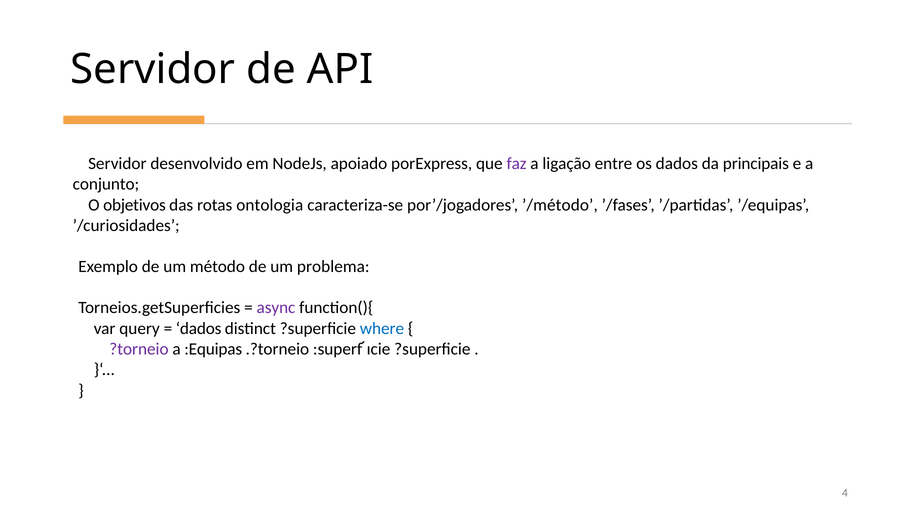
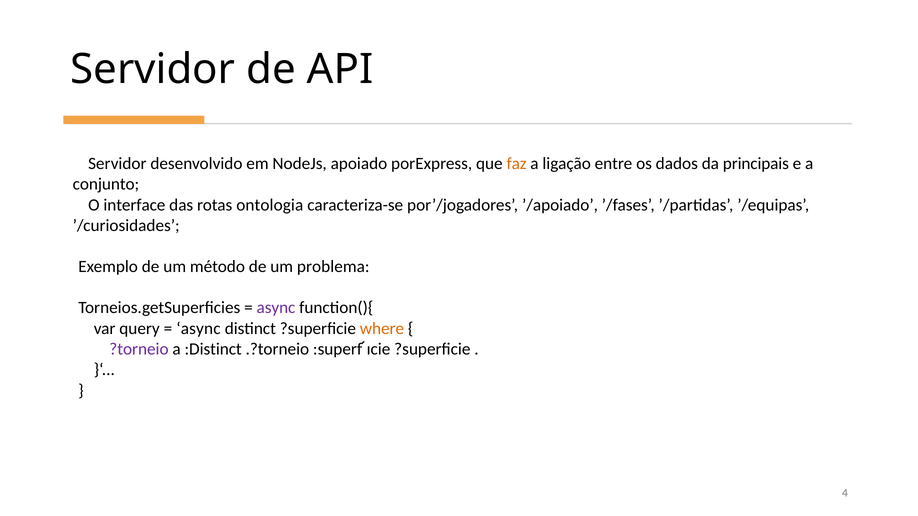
faz colour: purple -> orange
objetivos: objetivos -> interface
’/método: ’/método -> ’/apoiado
dados at (199, 329): dados -> async
where colour: blue -> orange
:Equipas: :Equipas -> :Distinct
